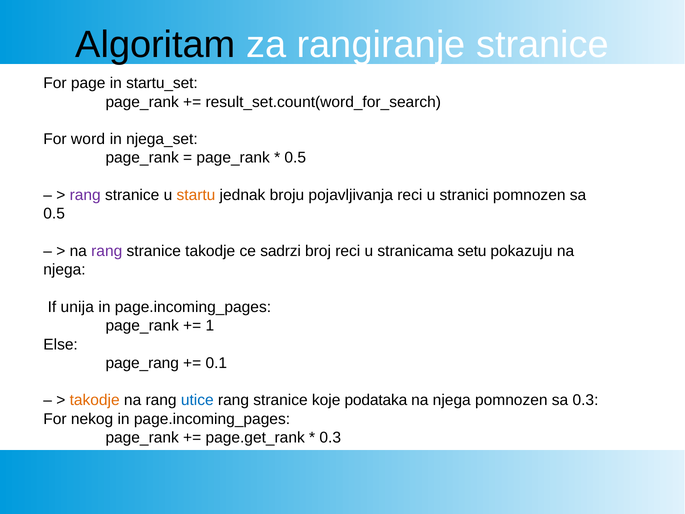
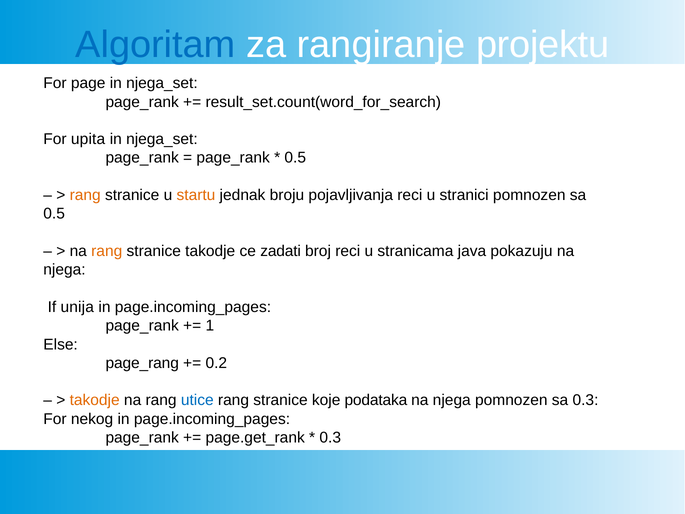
Algoritam colour: black -> blue
rangiranje stranice: stranice -> projektu
page in startu_set: startu_set -> njega_set
word: word -> upita
rang at (85, 195) colour: purple -> orange
rang at (107, 251) colour: purple -> orange
sadrzi: sadrzi -> zadati
setu: setu -> java
0.1: 0.1 -> 0.2
